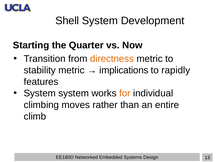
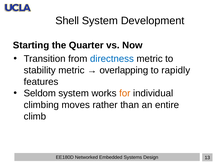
directness colour: orange -> blue
implications: implications -> overlapping
System at (40, 93): System -> Seldom
